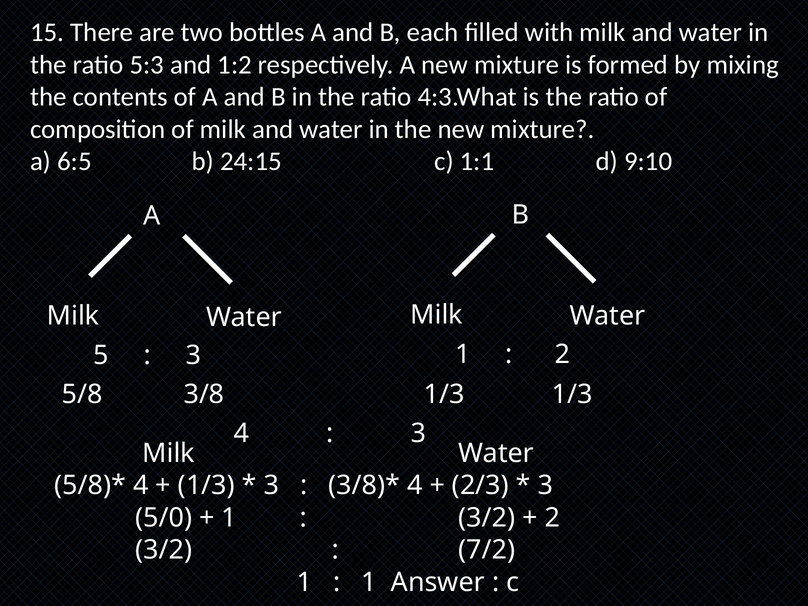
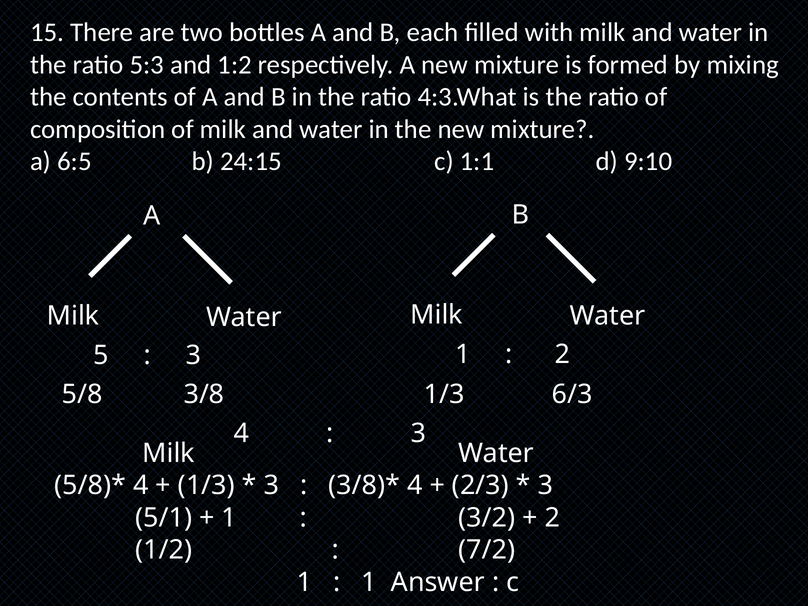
1/3 1/3: 1/3 -> 6/3
5/0: 5/0 -> 5/1
3/2 at (164, 550): 3/2 -> 1/2
